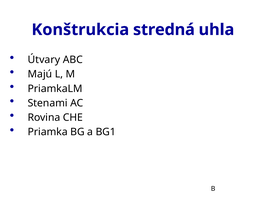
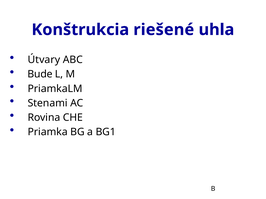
stredná: stredná -> riešené
Majú: Majú -> Bude
